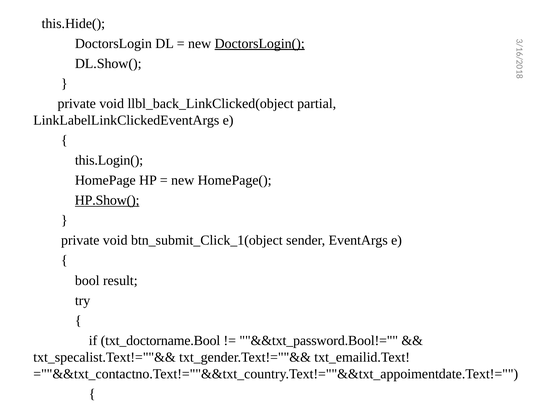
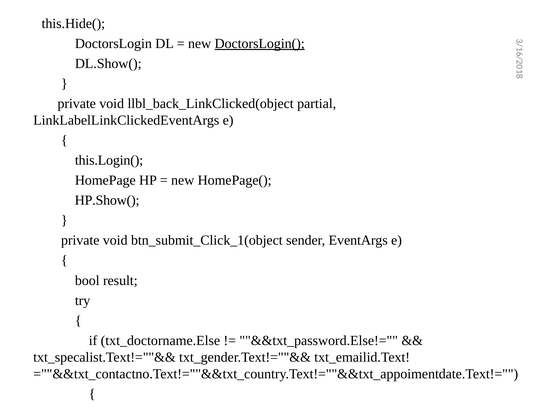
HP.Show( underline: present -> none
txt_doctorname.Bool: txt_doctorname.Bool -> txt_doctorname.Else
&&txt_password.Bool!=: &&txt_password.Bool!= -> &&txt_password.Else!=
